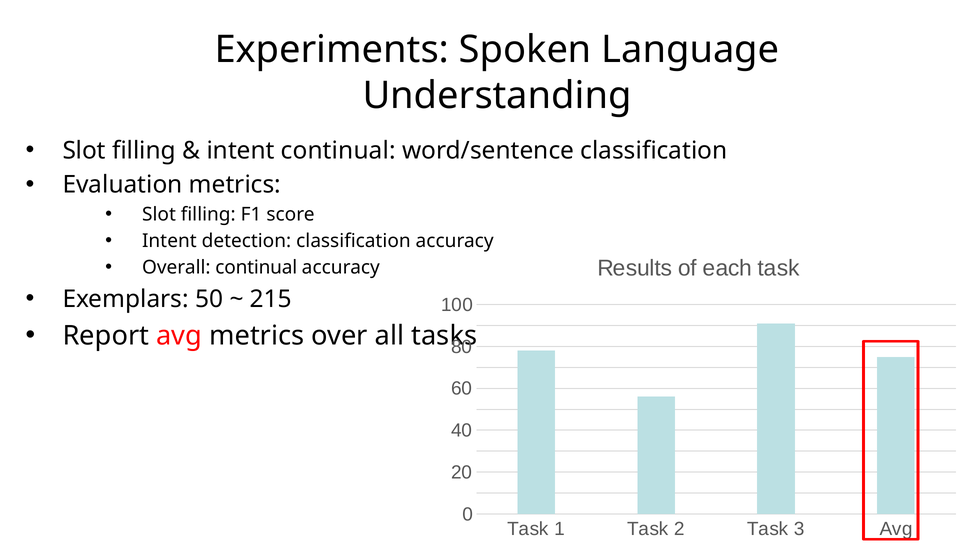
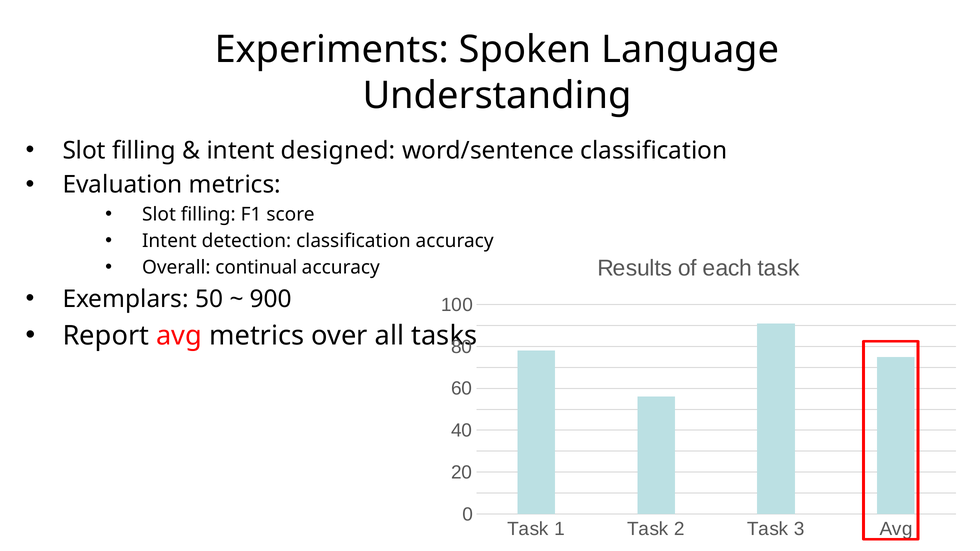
intent continual: continual -> designed
215: 215 -> 900
